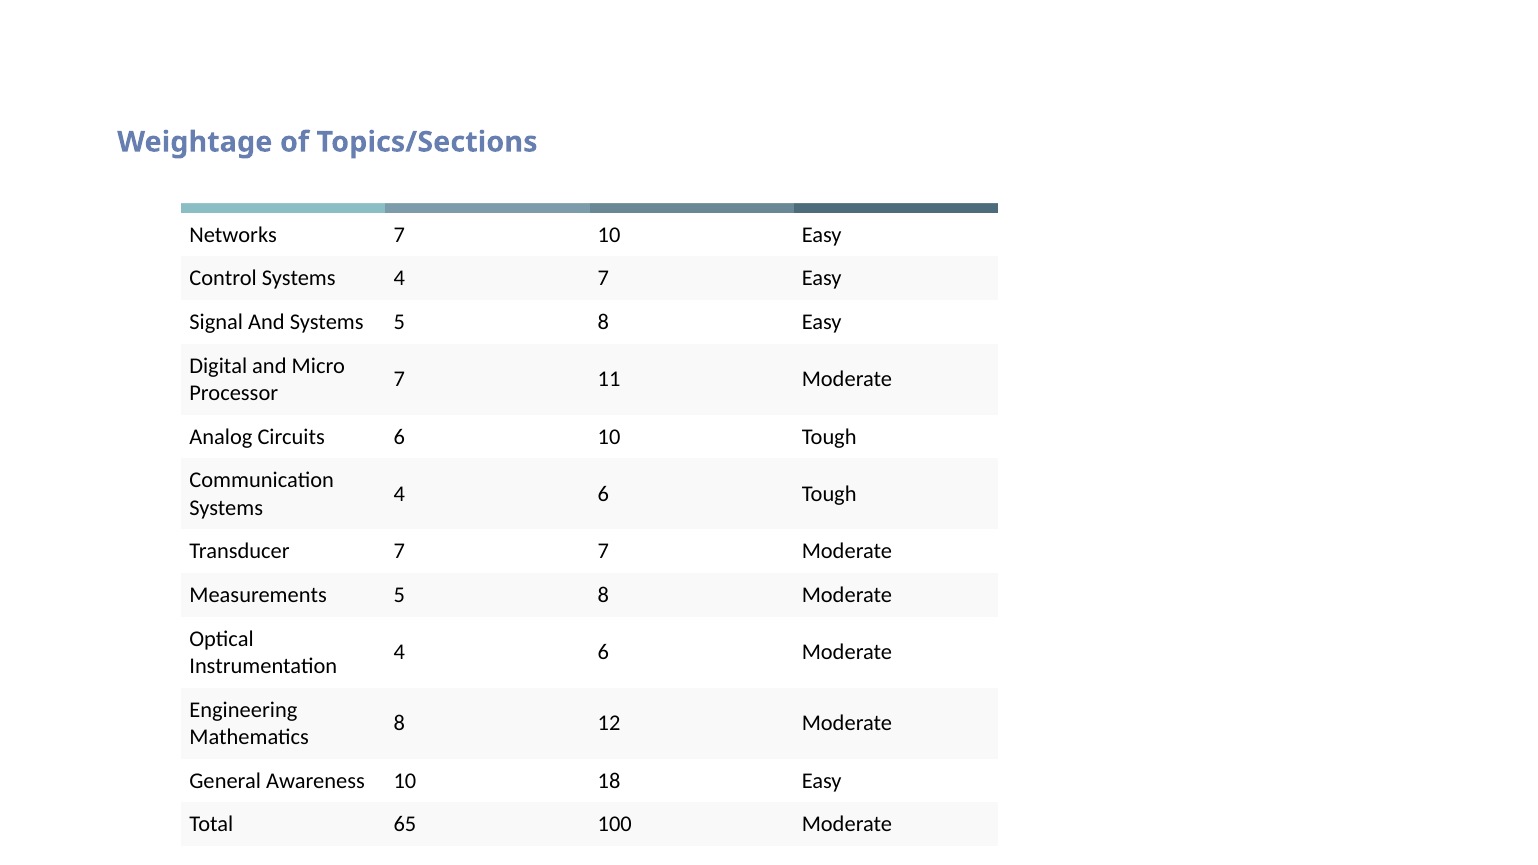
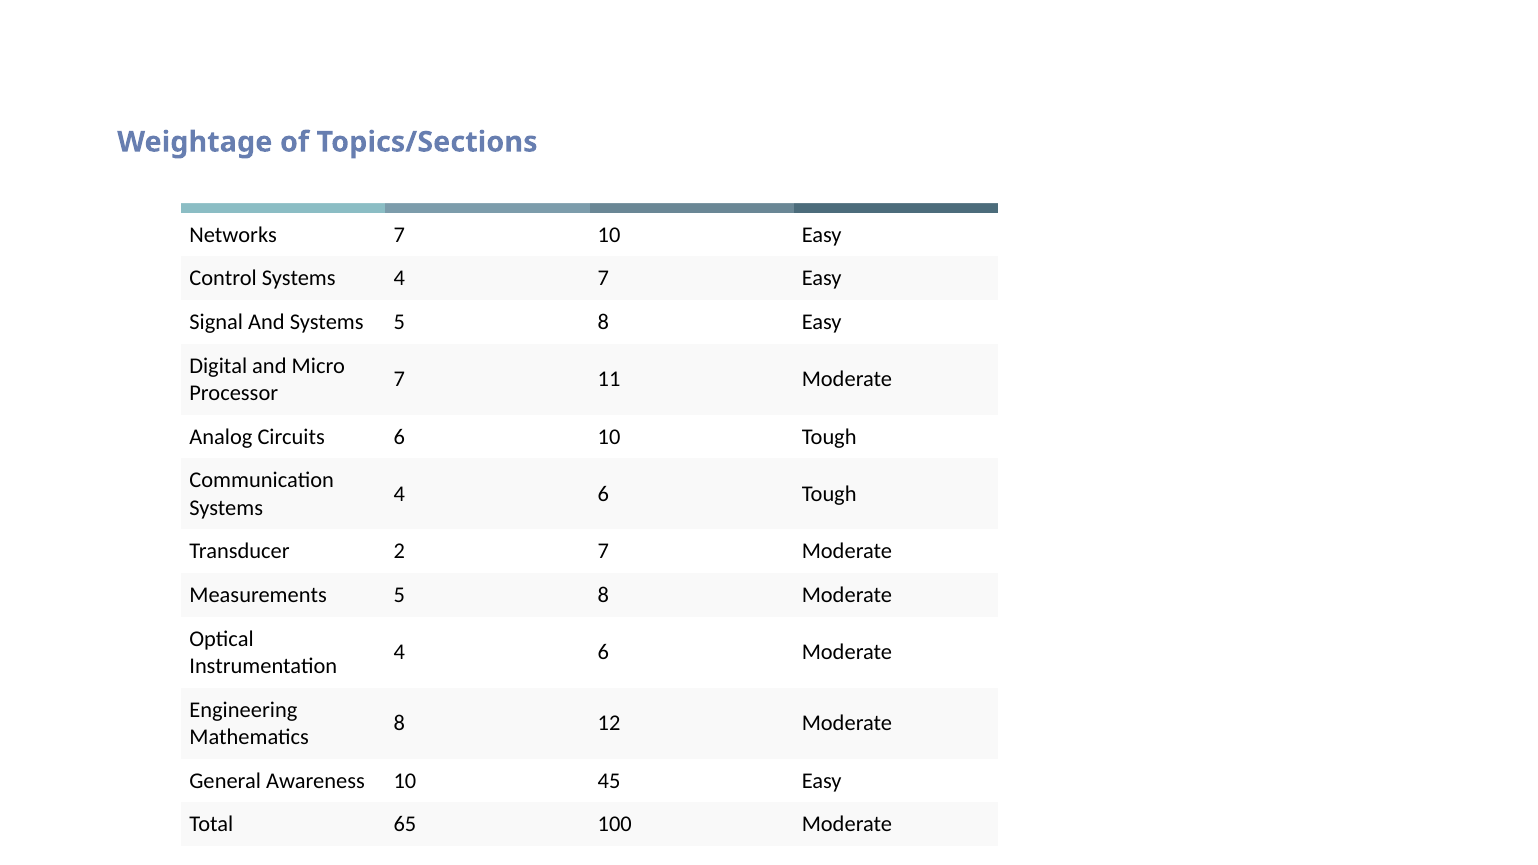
Transducer 7: 7 -> 2
18: 18 -> 45
